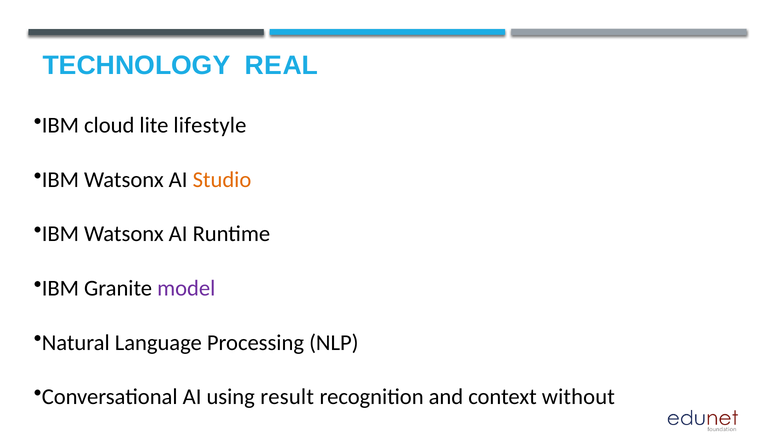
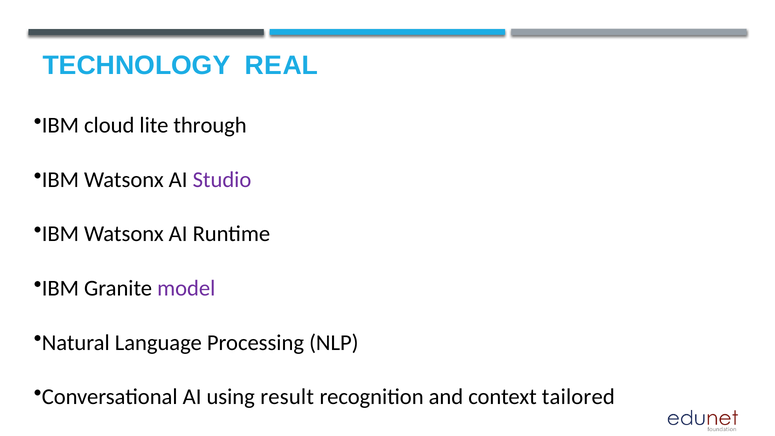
lifestyle: lifestyle -> through
Studio colour: orange -> purple
without: without -> tailored
